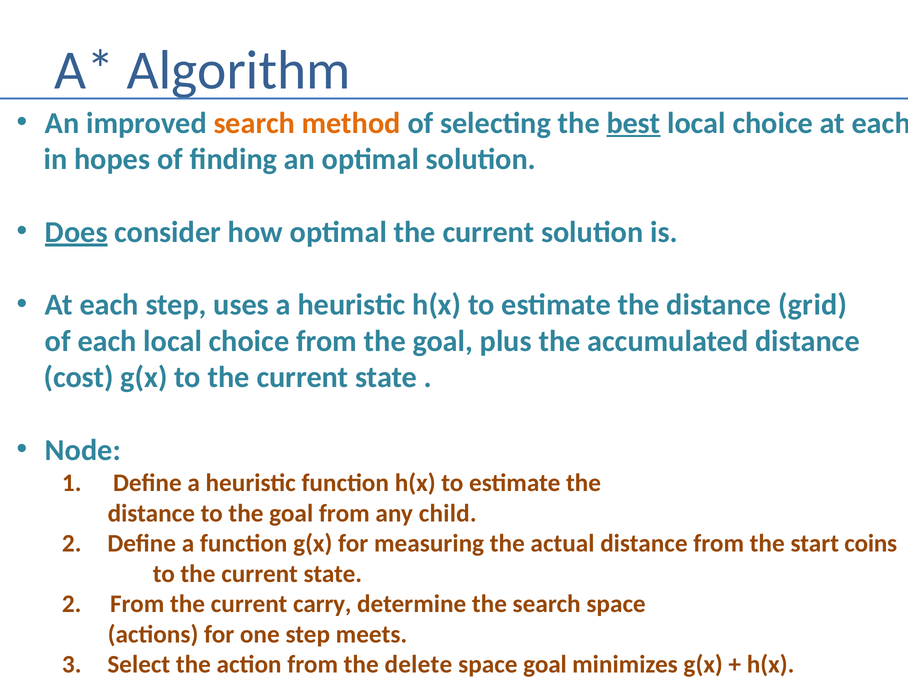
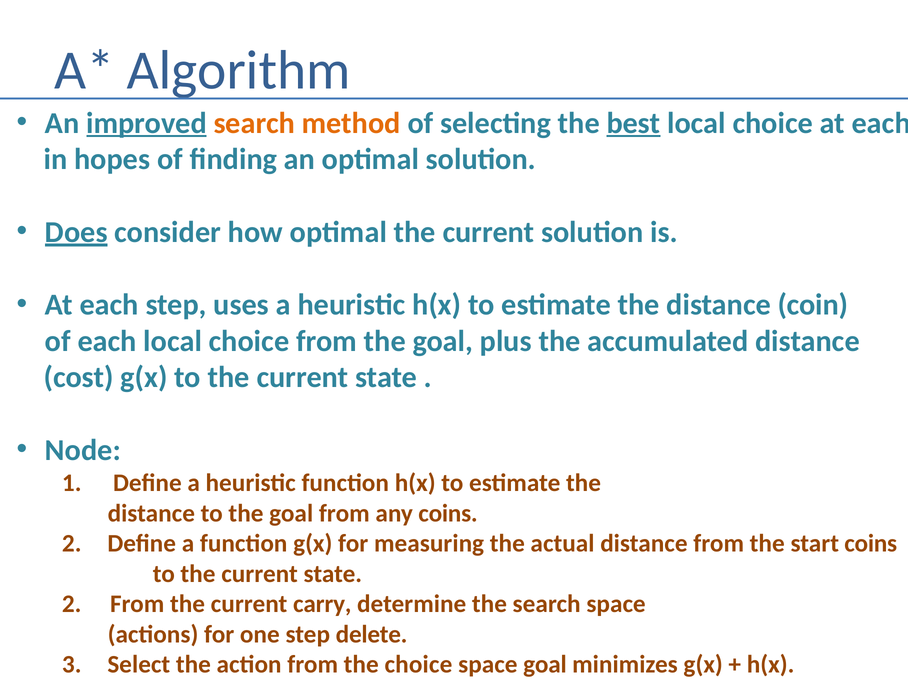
improved underline: none -> present
grid: grid -> coin
any child: child -> coins
meets: meets -> delete
the delete: delete -> choice
